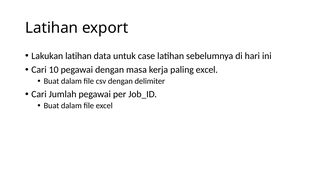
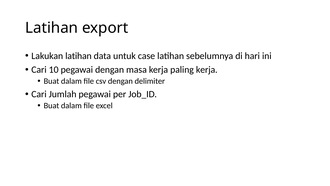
paling excel: excel -> kerja
